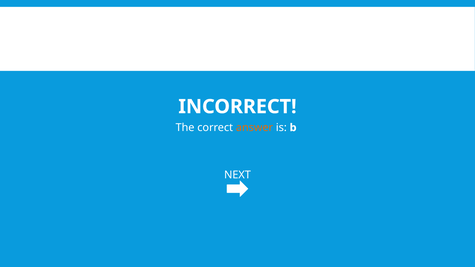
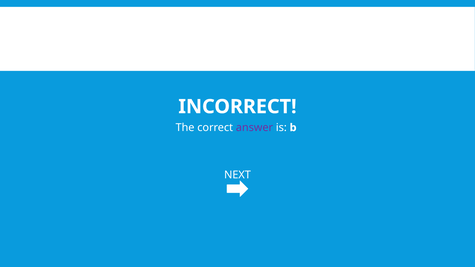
answer colour: orange -> purple
